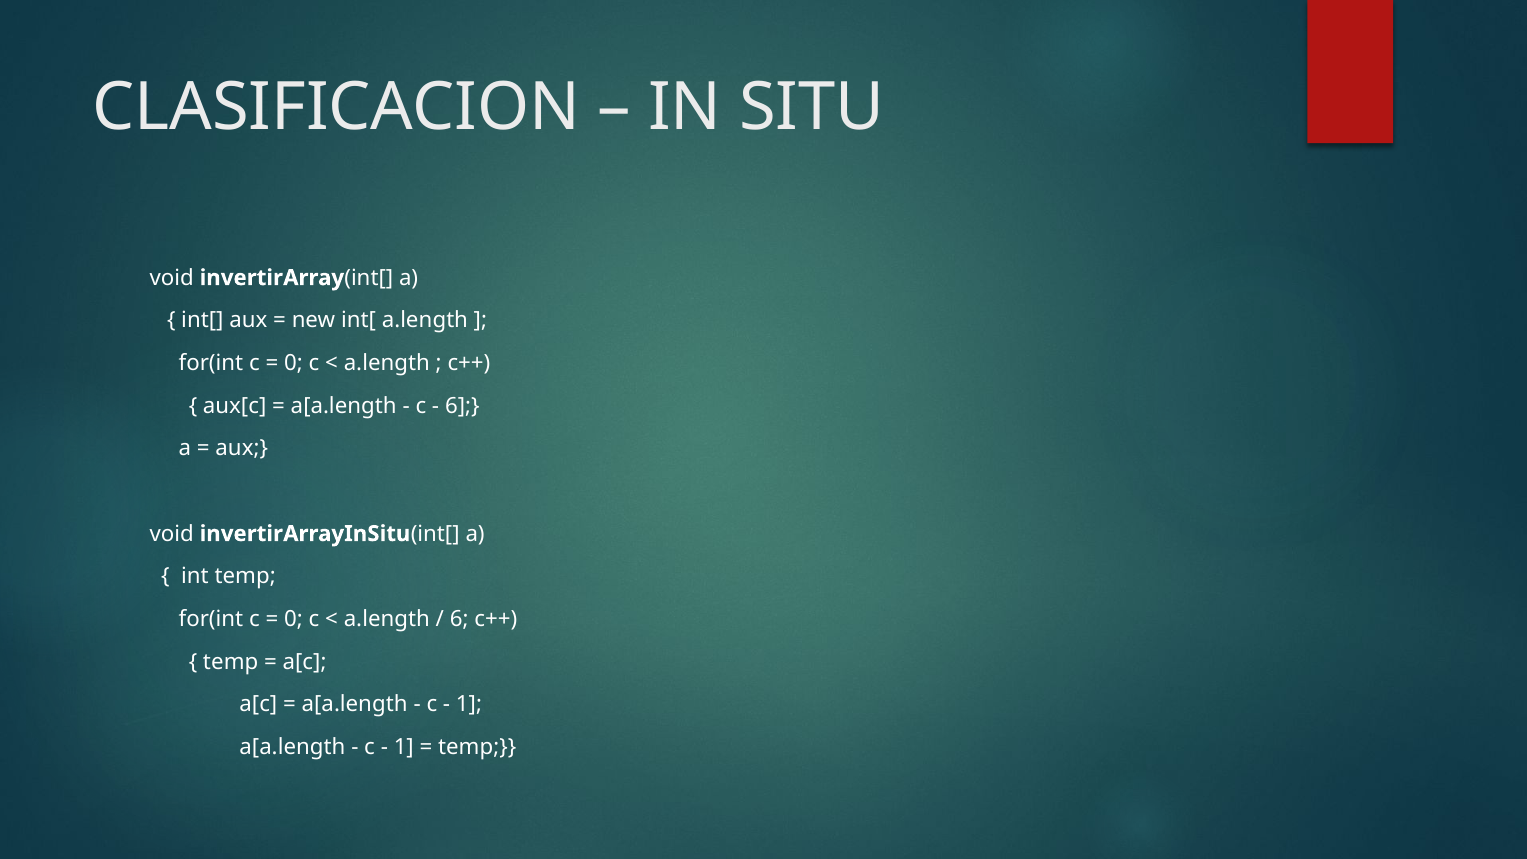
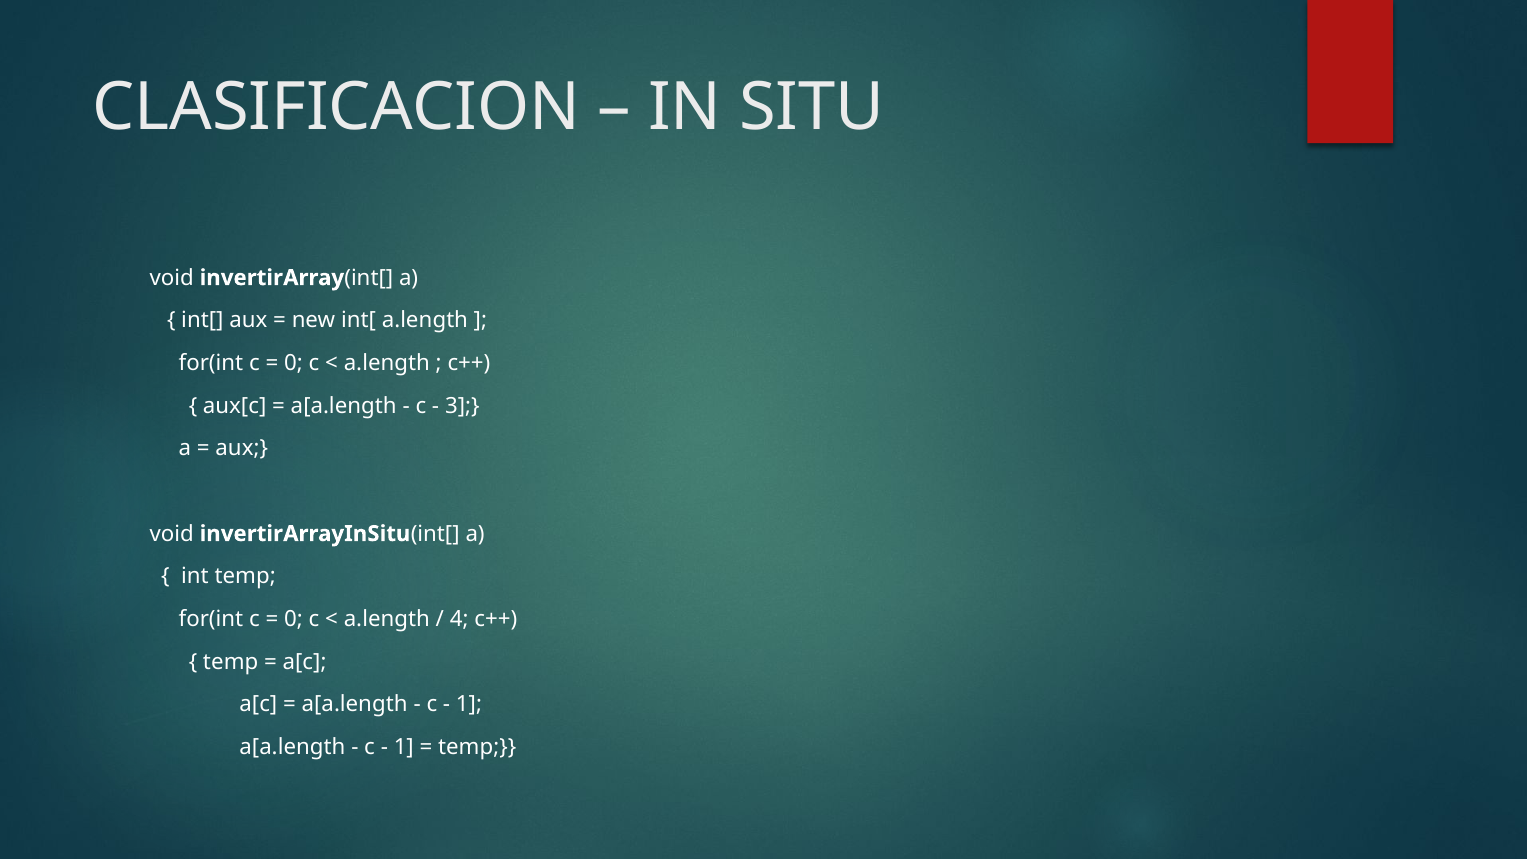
6 at (462, 406): 6 -> 3
6 at (459, 619): 6 -> 4
